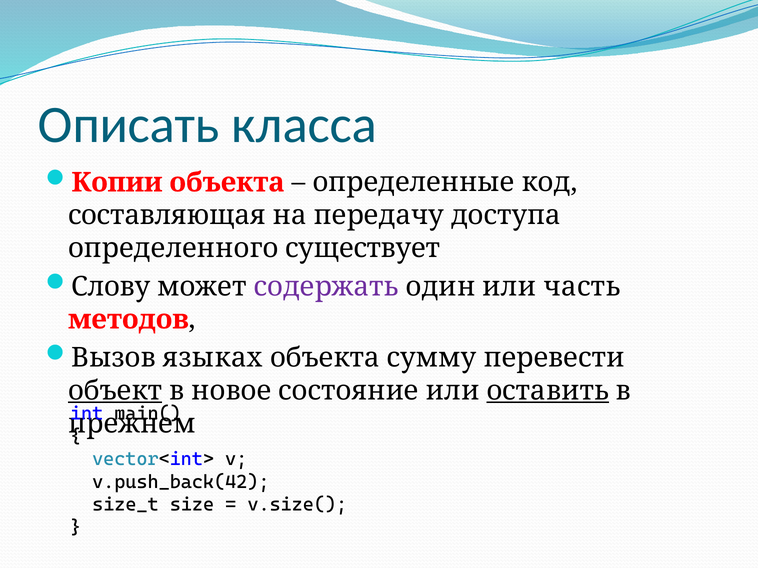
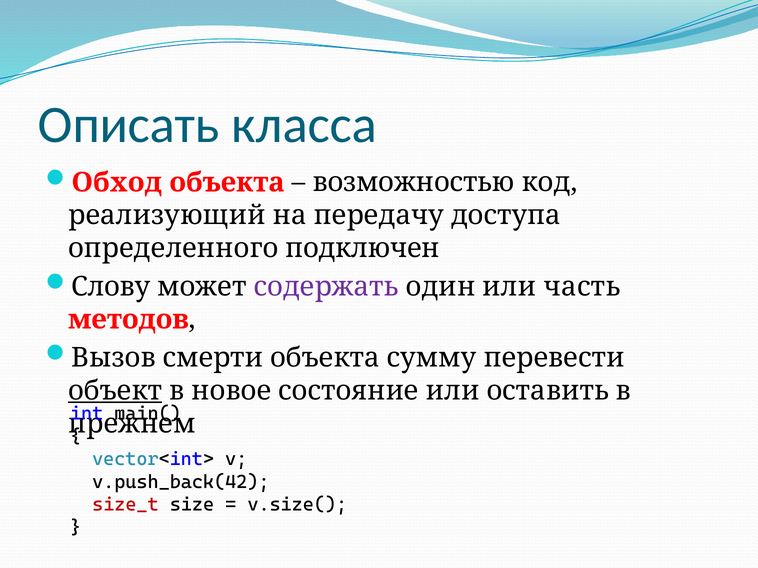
Копии: Копии -> Обход
определенные: определенные -> возможностью
составляющая: составляющая -> реализующий
существует: существует -> подключен
языках: языках -> смерти
оставить underline: present -> none
size_t colour: black -> red
